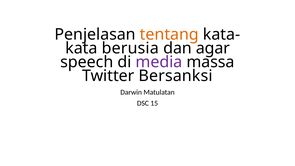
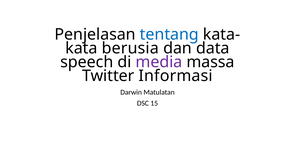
tentang colour: orange -> blue
agar: agar -> data
Bersanksi: Bersanksi -> Informasi
